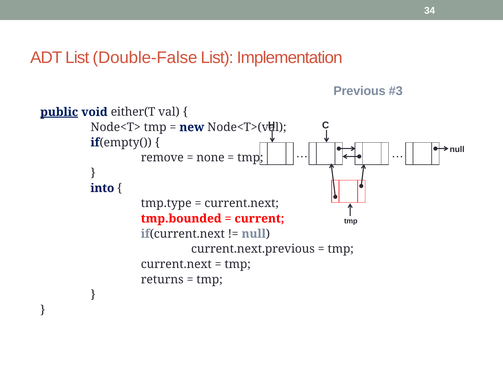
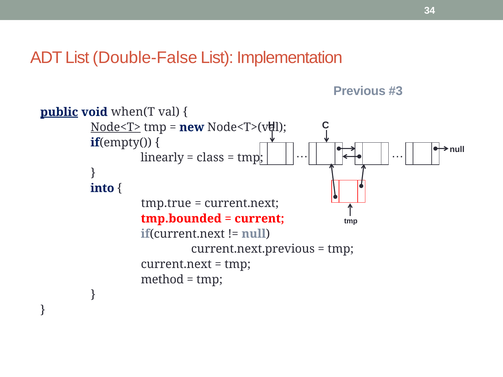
either(T: either(T -> when(T
Node<T> underline: none -> present
remove: remove -> linearly
none: none -> class
tmp.type: tmp.type -> tmp.true
returns: returns -> method
